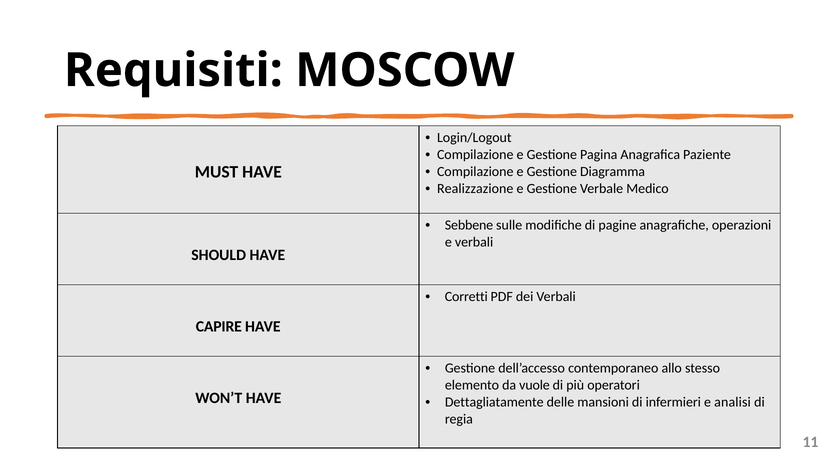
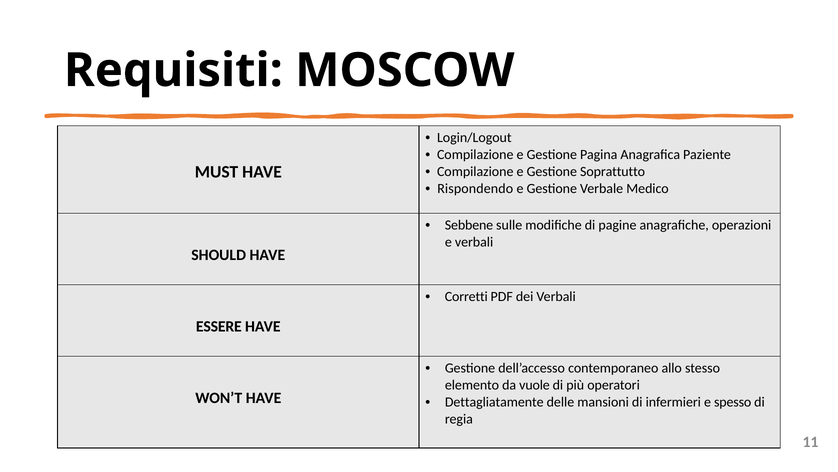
Diagramma: Diagramma -> Soprattutto
Realizzazione: Realizzazione -> Rispondendo
CAPIRE: CAPIRE -> ESSERE
analisi: analisi -> spesso
